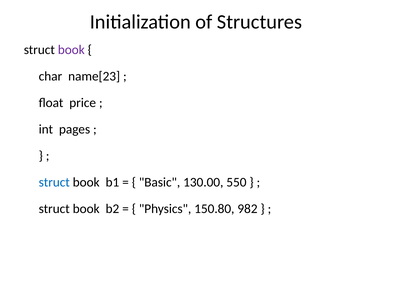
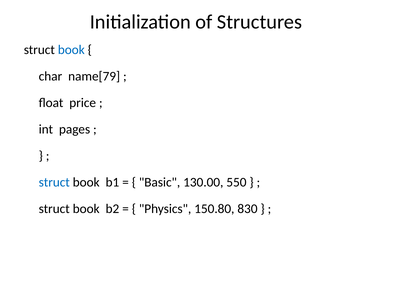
book at (71, 50) colour: purple -> blue
name[23: name[23 -> name[79
982: 982 -> 830
